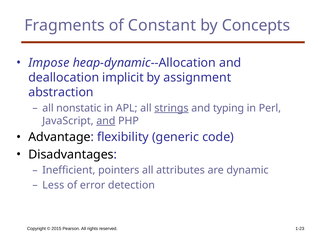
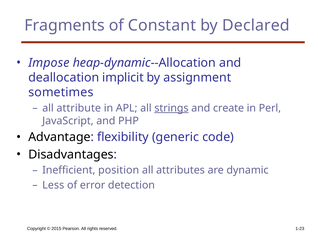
Concepts: Concepts -> Declared
abstraction: abstraction -> sometimes
nonstatic: nonstatic -> attribute
typing: typing -> create
and at (106, 121) underline: present -> none
pointers: pointers -> position
